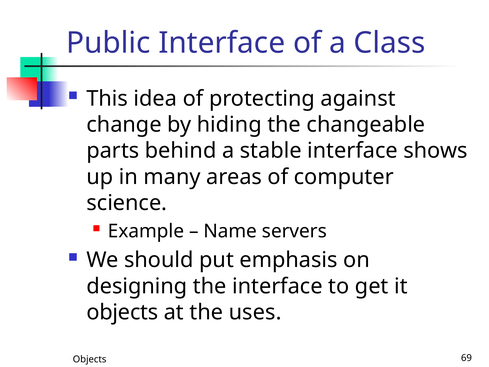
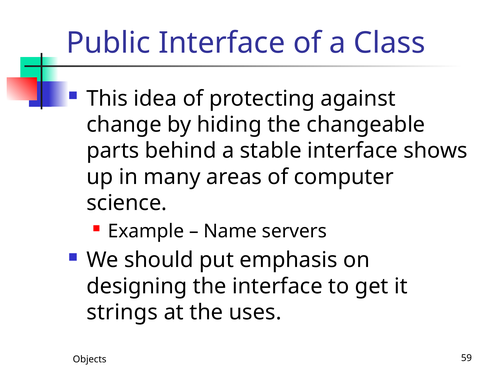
objects at (122, 312): objects -> strings
69: 69 -> 59
